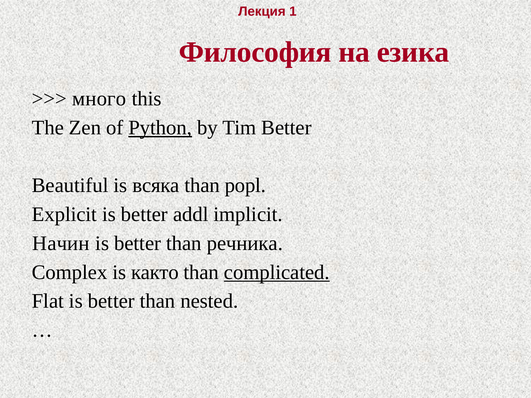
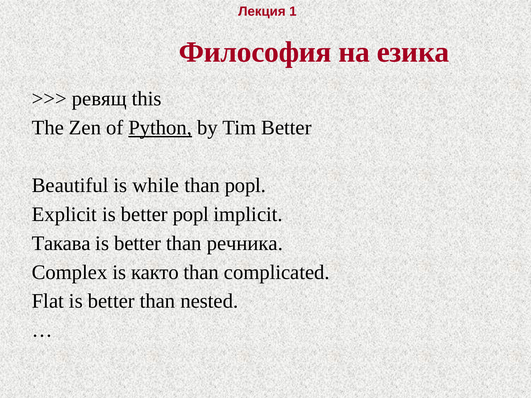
много: много -> ревящ
всяка: всяка -> while
better addl: addl -> popl
Начин: Начин -> Такава
complicated underline: present -> none
